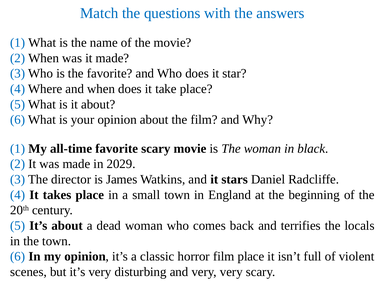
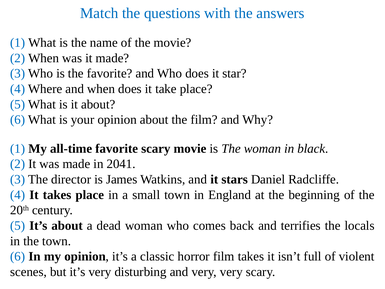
2029: 2029 -> 2041
film place: place -> takes
